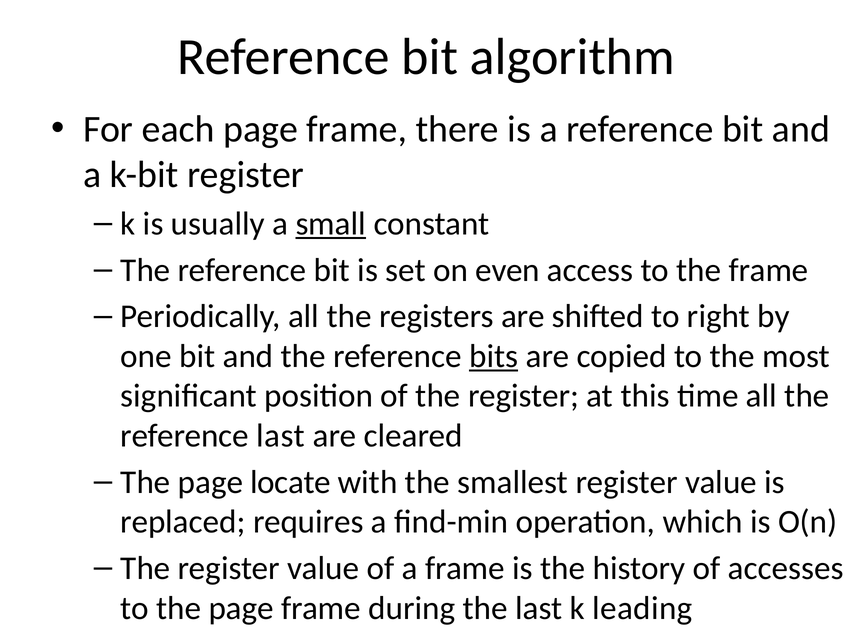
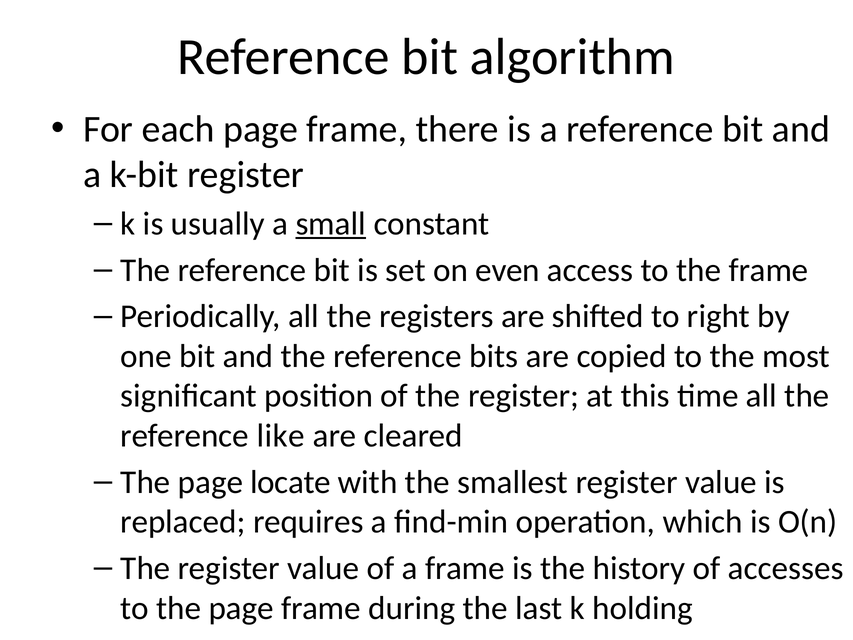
bits underline: present -> none
reference last: last -> like
leading: leading -> holding
